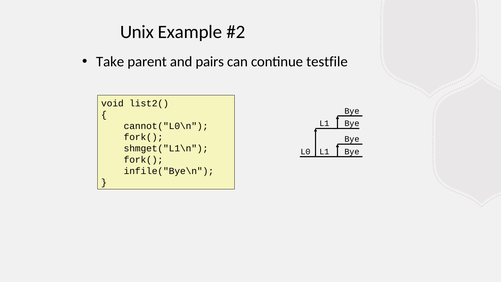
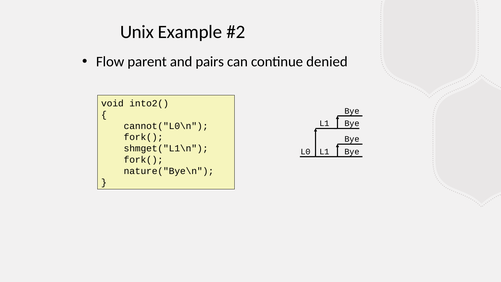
Take: Take -> Flow
testfile: testfile -> denied
list2(: list2( -> into2(
infile("Bye\n: infile("Bye\n -> nature("Bye\n
